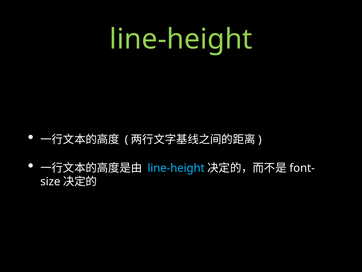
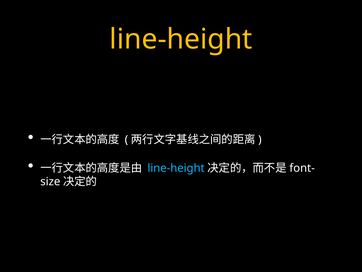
line-height at (181, 39) colour: light green -> yellow
